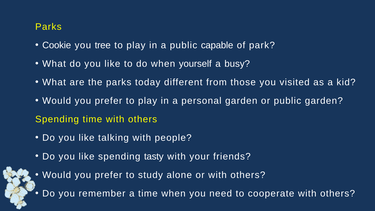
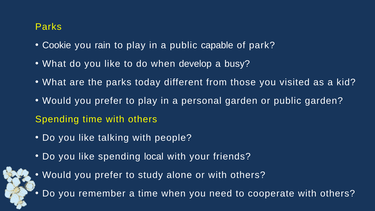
tree: tree -> rain
yourself: yourself -> develop
tasty: tasty -> local
